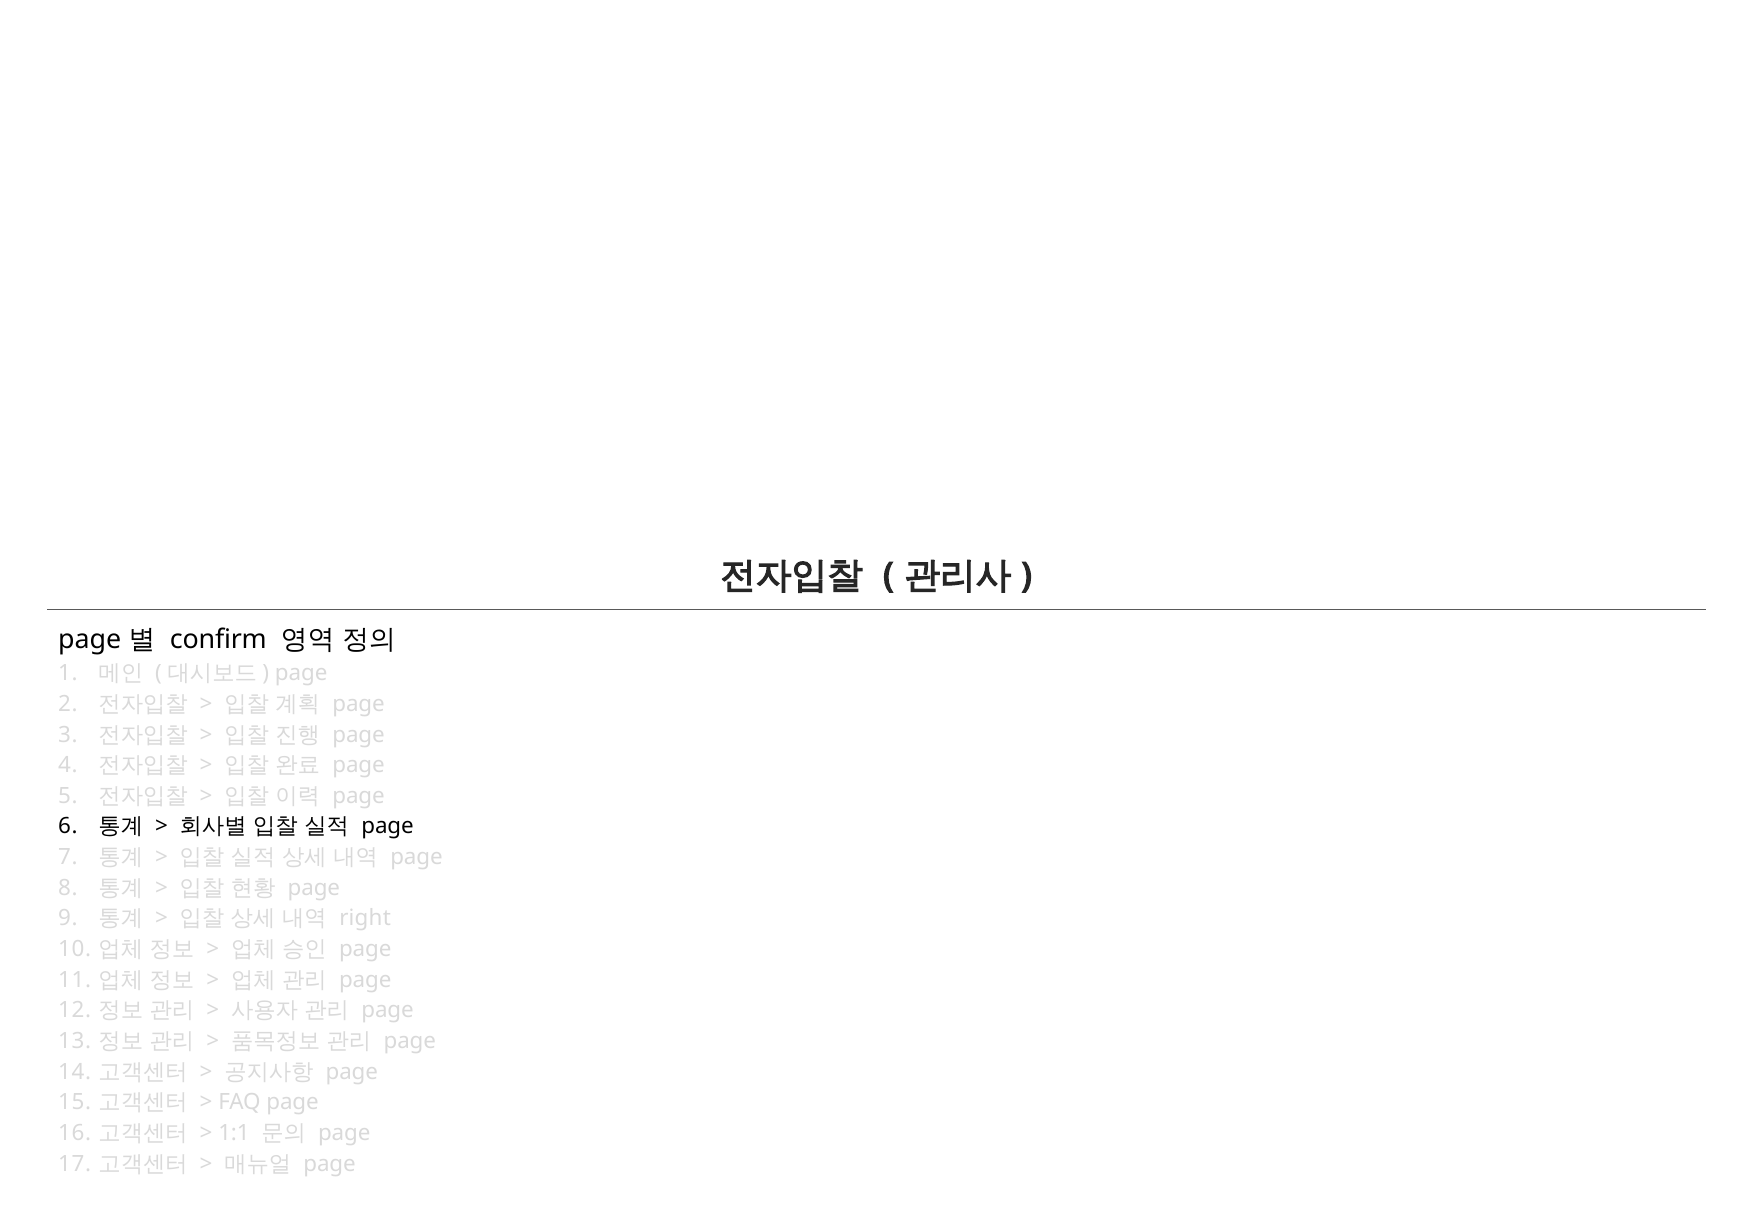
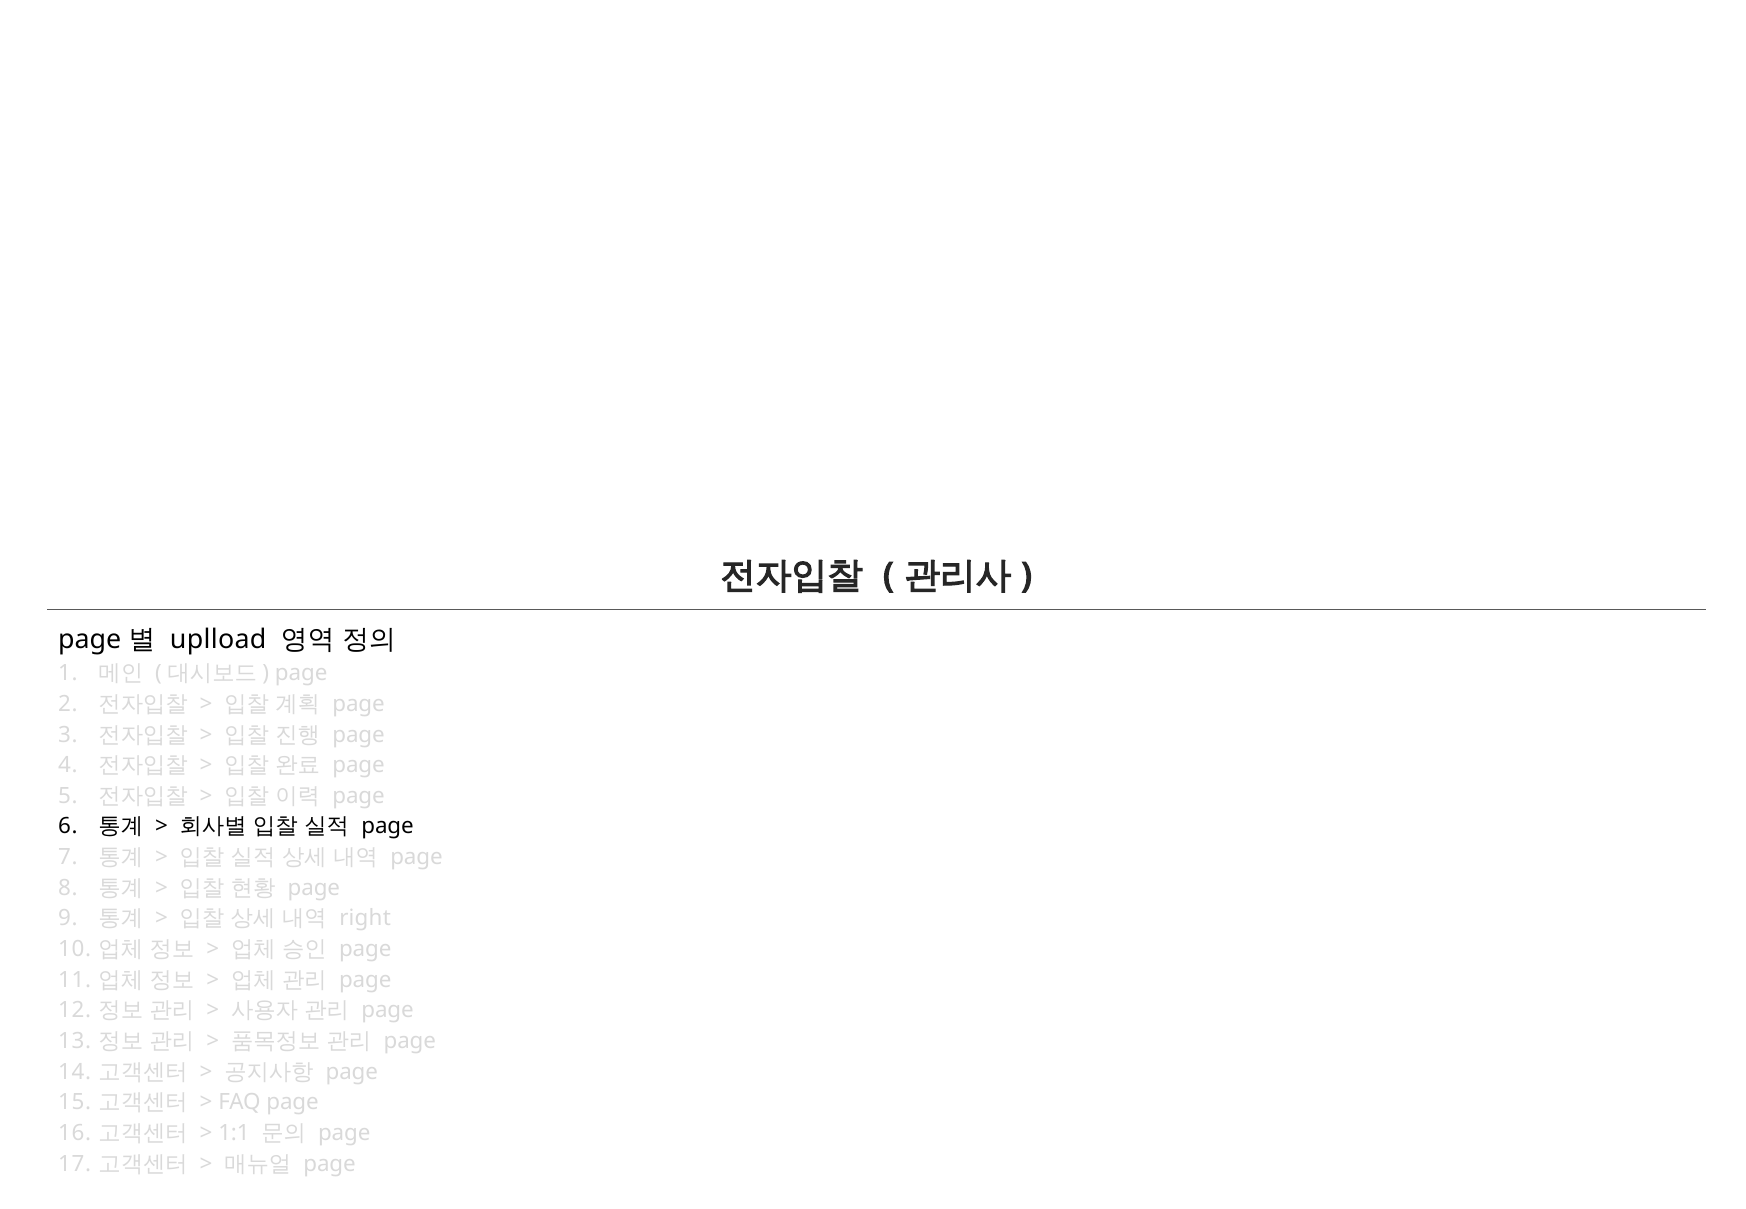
confirm: confirm -> uplload
